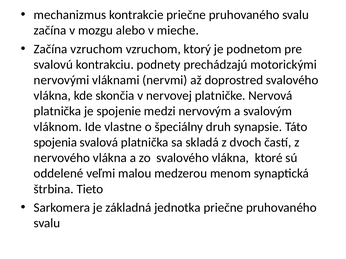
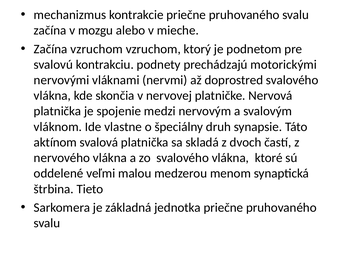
spojenia: spojenia -> aktínom
